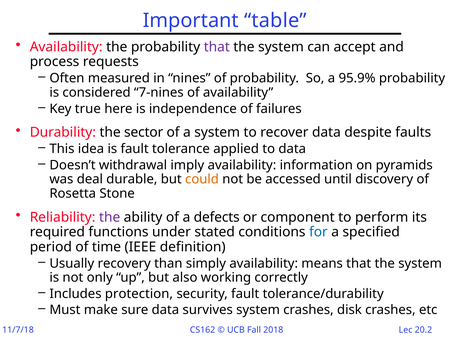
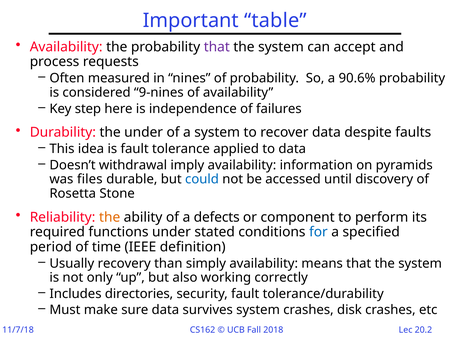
95.9%: 95.9% -> 90.6%
7-nines: 7-nines -> 9-nines
true: true -> step
the sector: sector -> under
deal: deal -> files
could colour: orange -> blue
the at (110, 218) colour: purple -> orange
protection: protection -> directories
